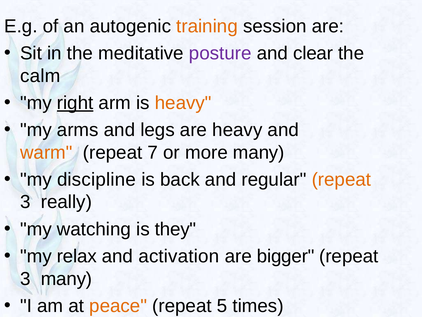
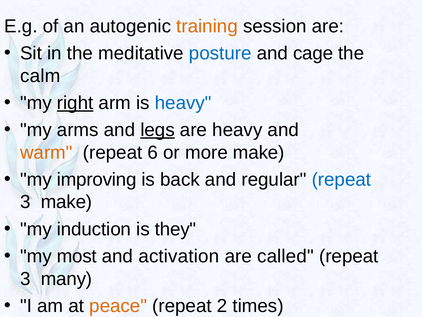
posture colour: purple -> blue
clear: clear -> cage
heavy at (183, 103) colour: orange -> blue
legs underline: none -> present
7: 7 -> 6
more many: many -> make
discipline: discipline -> improving
repeat at (341, 179) colour: orange -> blue
3 really: really -> make
watching: watching -> induction
relax: relax -> most
bigger: bigger -> called
5: 5 -> 2
